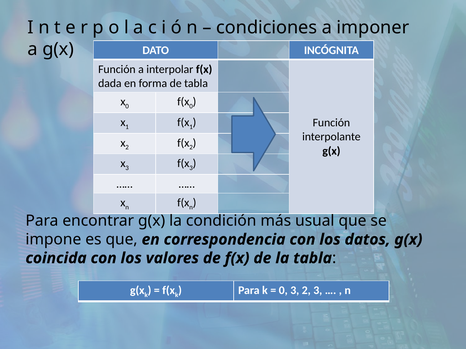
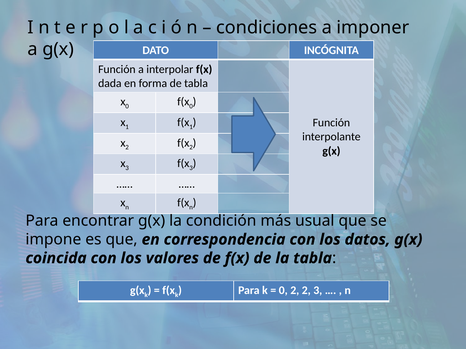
0 3: 3 -> 2
